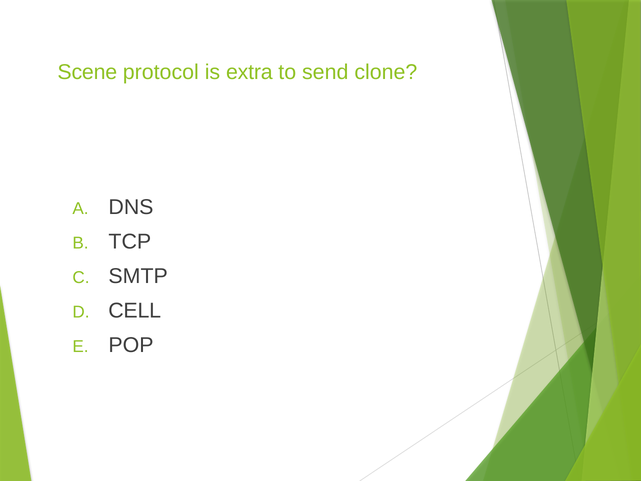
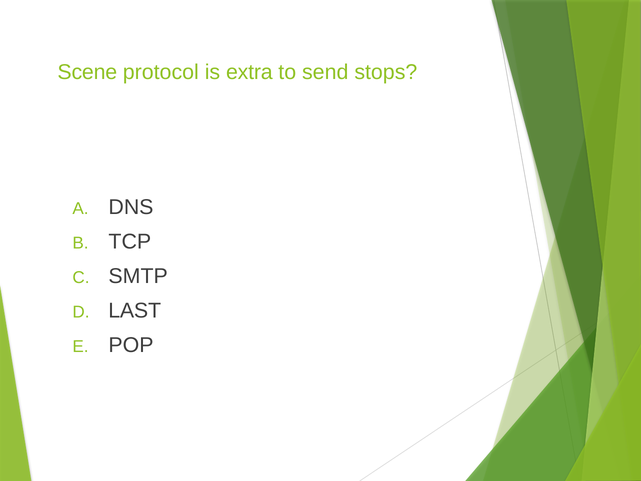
clone: clone -> stops
CELL: CELL -> LAST
